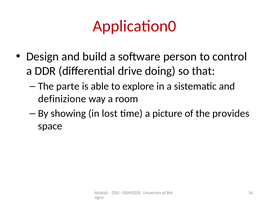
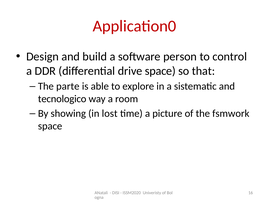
drive doing: doing -> space
definizione: definizione -> tecnologico
provides: provides -> fsmwork
